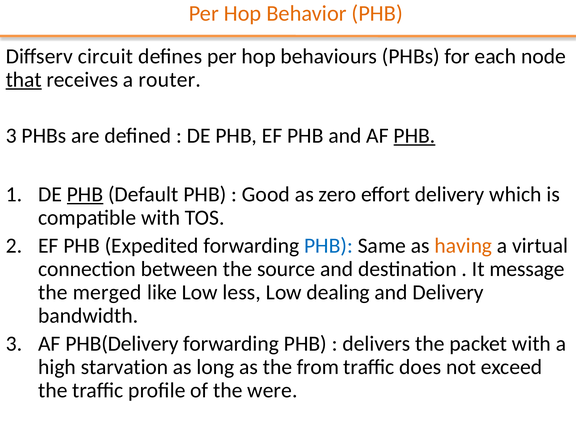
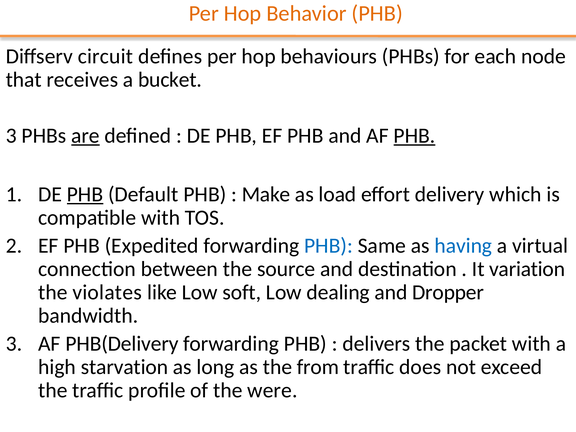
that underline: present -> none
router: router -> bucket
are underline: none -> present
Good: Good -> Make
zero: zero -> load
having colour: orange -> blue
message: message -> variation
merged: merged -> violates
less: less -> soft
and Delivery: Delivery -> Dropper
